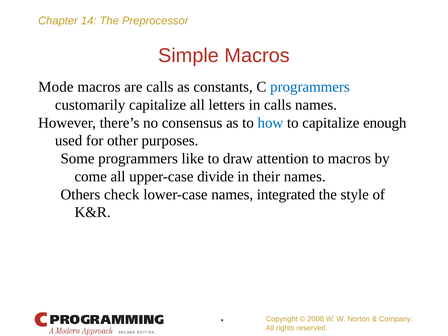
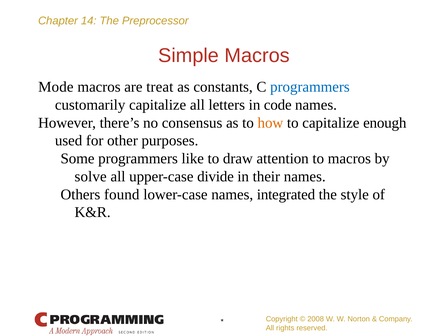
are calls: calls -> treat
in calls: calls -> code
how colour: blue -> orange
come: come -> solve
check: check -> found
